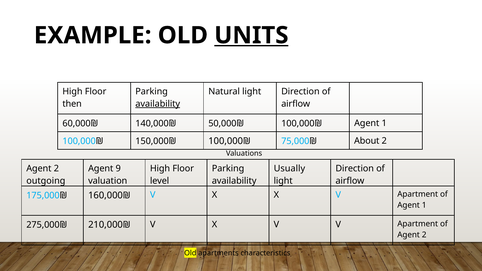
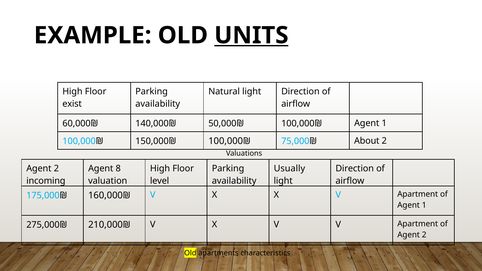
then: then -> exist
availability at (158, 104) underline: present -> none
9: 9 -> 8
outgoing: outgoing -> incoming
